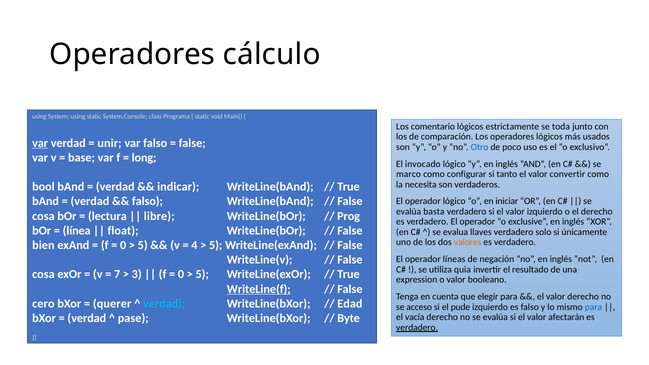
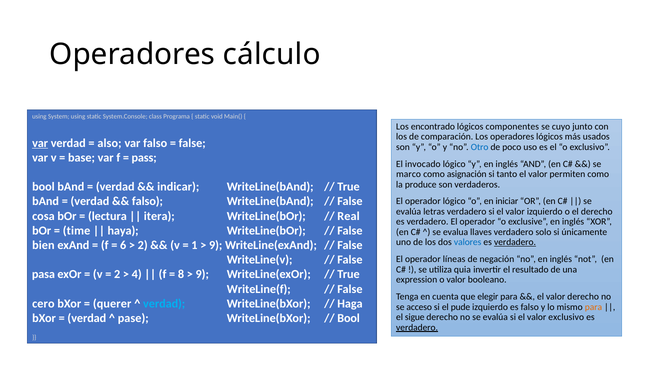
comentario: comentario -> encontrado
estrictamente: estrictamente -> componentes
toda: toda -> cuyo
unir: unir -> also
long: long -> pass
configurar: configurar -> asignación
convertir: convertir -> permiten
necesita: necesita -> produce
basta: basta -> letras
libre: libre -> itera
Prog: Prog -> Real
línea: línea -> time
float: float -> haya
valores colour: orange -> blue
verdadero at (515, 242) underline: none -> present
0 at (123, 245): 0 -> 6
5 at (143, 245): 5 -> 2
4: 4 -> 1
5 at (216, 245): 5 -> 9
cosa at (43, 274): cosa -> pasa
7 at (117, 274): 7 -> 2
3: 3 -> 4
0 at (181, 274): 0 -> 8
5 at (202, 274): 5 -> 9
WriteLine(f underline: present -> none
Edad: Edad -> Haga
para at (593, 307) colour: blue -> orange
Byte at (349, 318): Byte -> Bool
vacía: vacía -> sigue
valor afectarán: afectarán -> exclusivo
